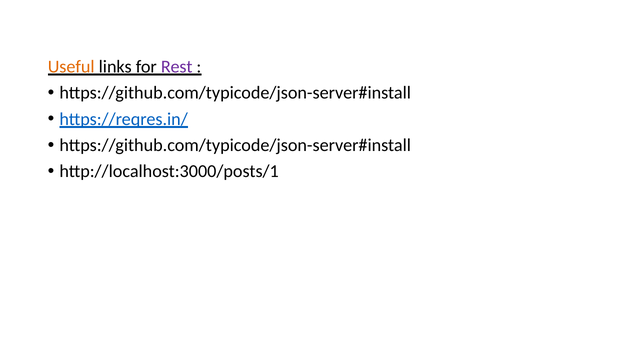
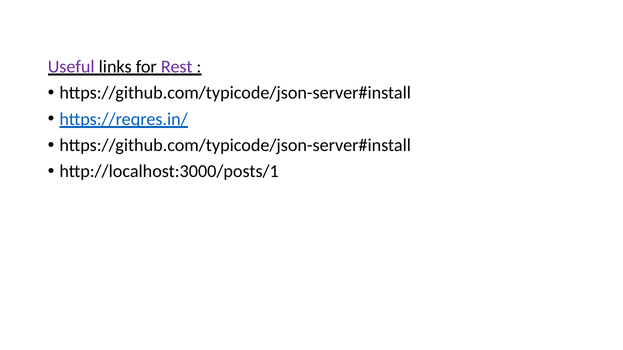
Useful colour: orange -> purple
